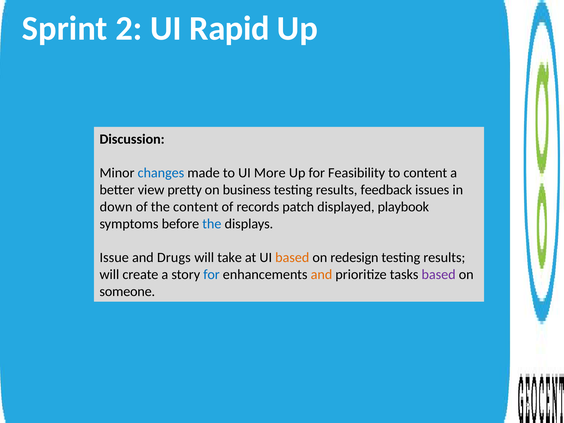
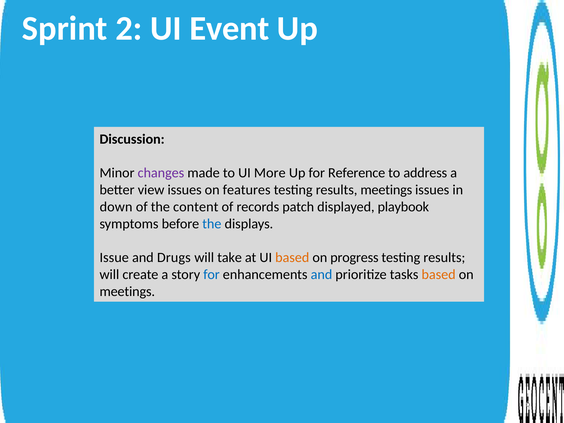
Rapid: Rapid -> Event
changes colour: blue -> purple
Feasibility: Feasibility -> Reference
to content: content -> address
view pretty: pretty -> issues
business: business -> features
results feedback: feedback -> meetings
redesign: redesign -> progress
and at (321, 274) colour: orange -> blue
based at (439, 274) colour: purple -> orange
someone at (127, 291): someone -> meetings
